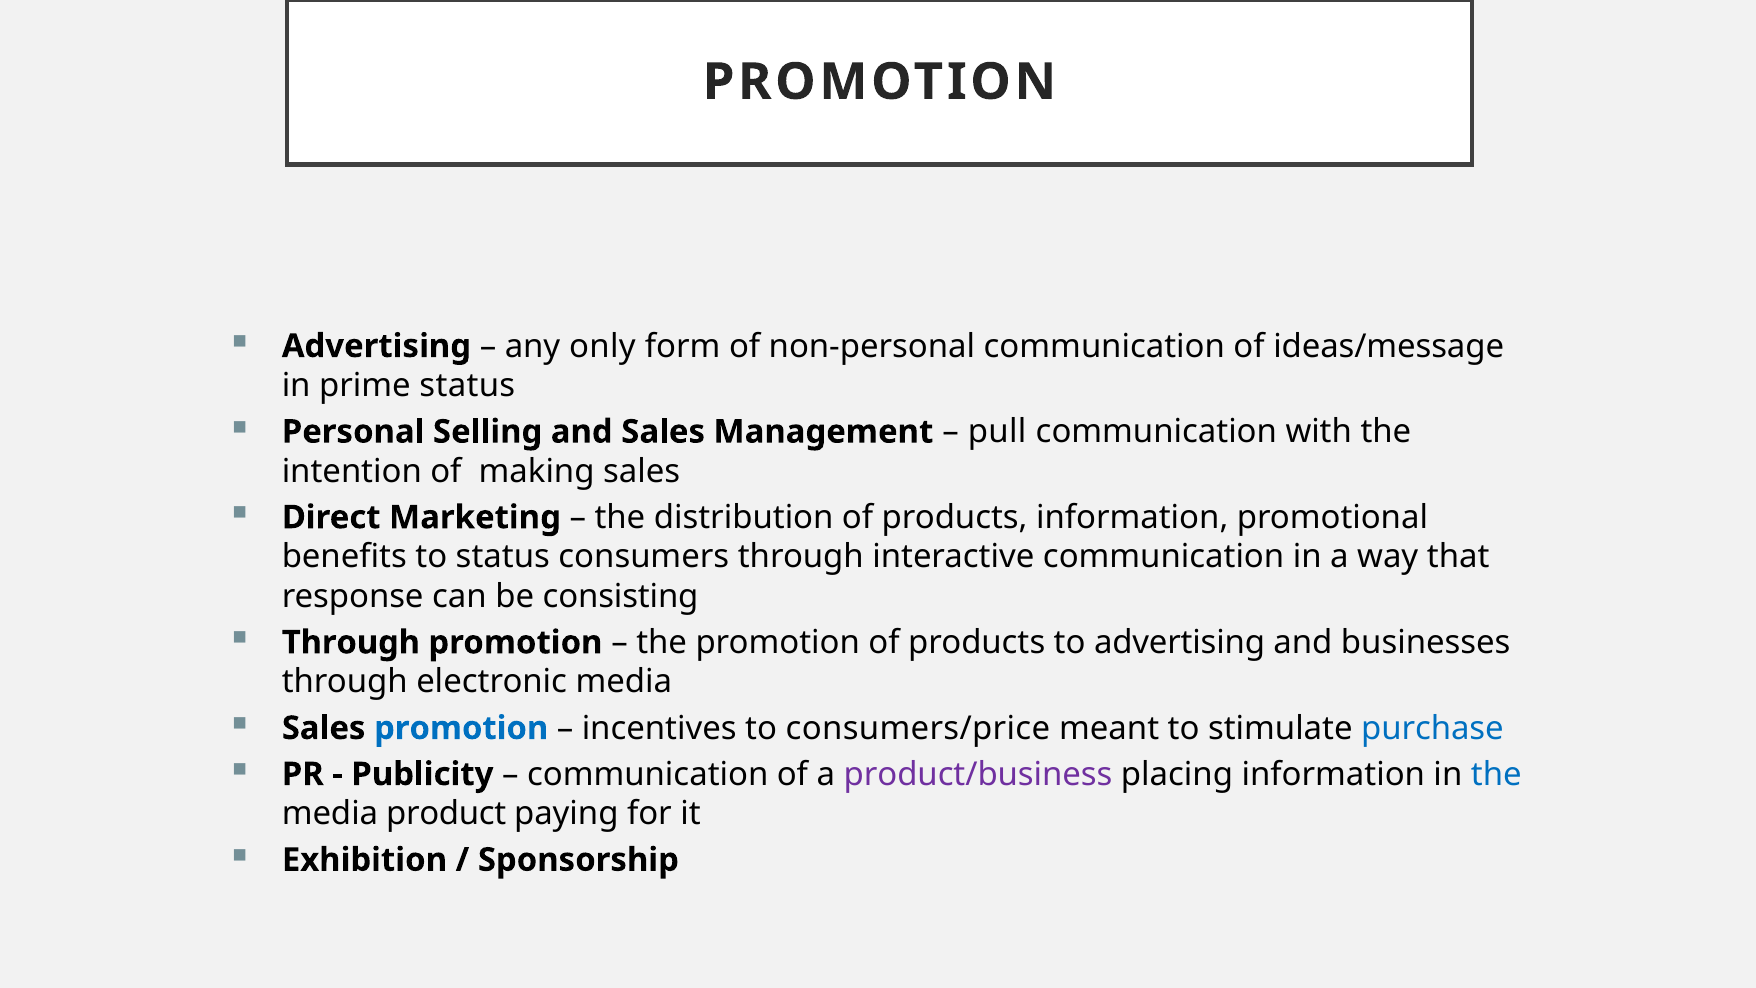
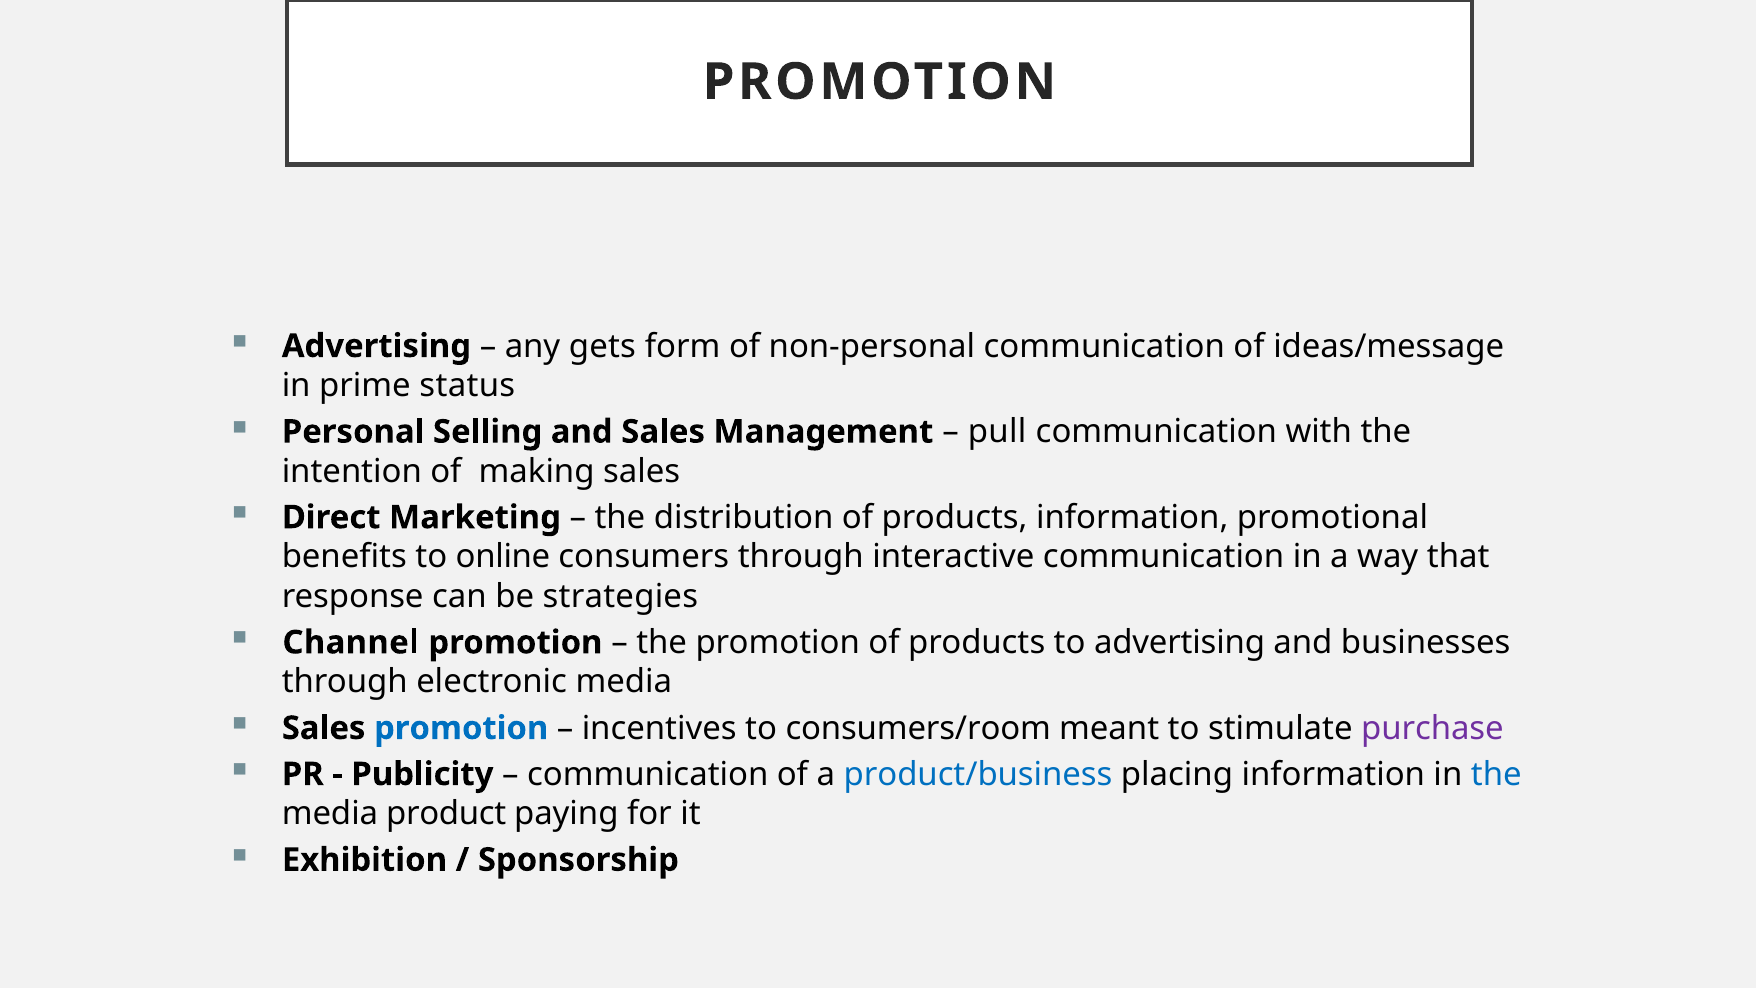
only: only -> gets
to status: status -> online
consisting: consisting -> strategies
Through at (351, 642): Through -> Channel
consumers/price: consumers/price -> consumers/room
purchase colour: blue -> purple
product/business colour: purple -> blue
